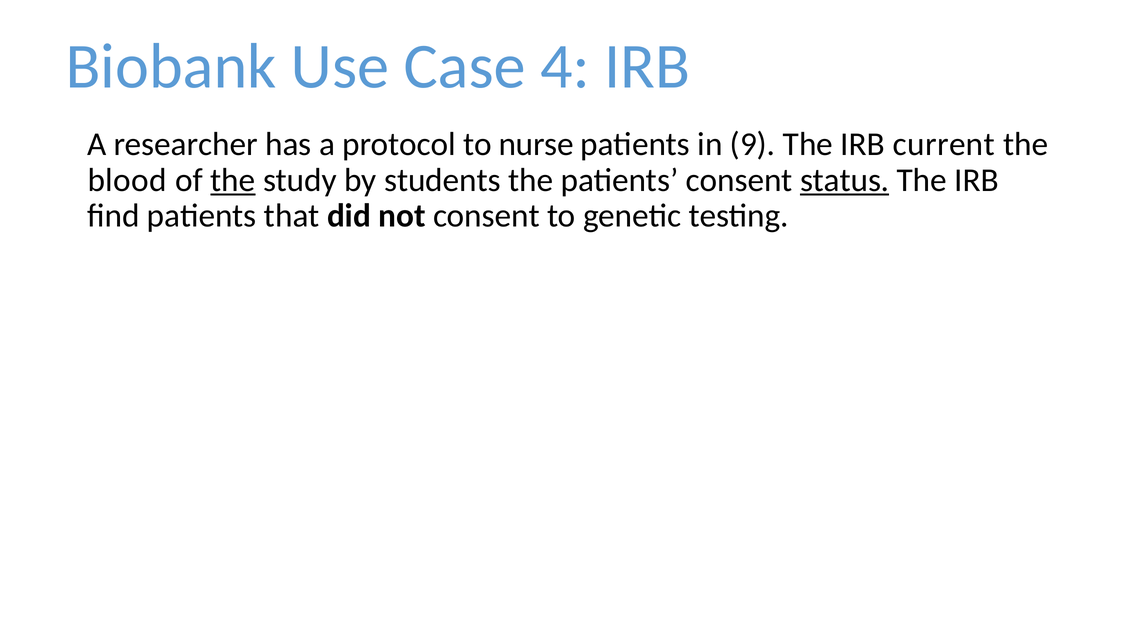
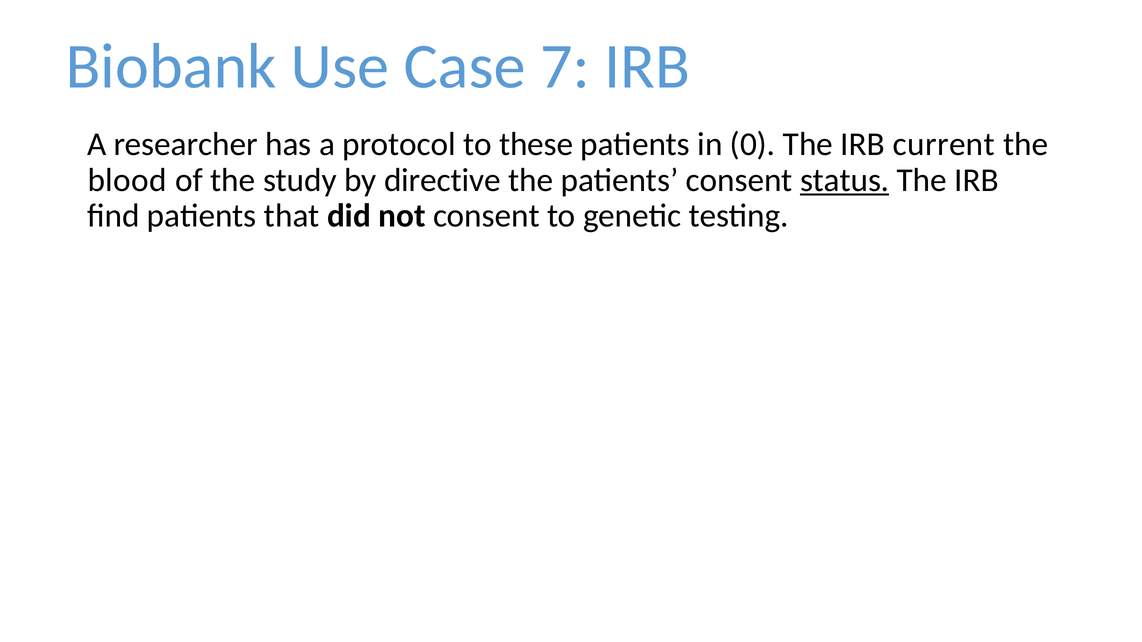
4: 4 -> 7
nurse: nurse -> these
9: 9 -> 0
the at (233, 180) underline: present -> none
students: students -> directive
